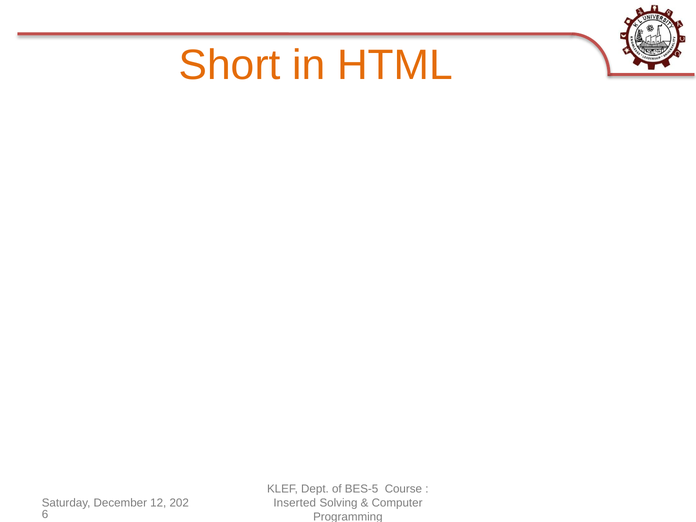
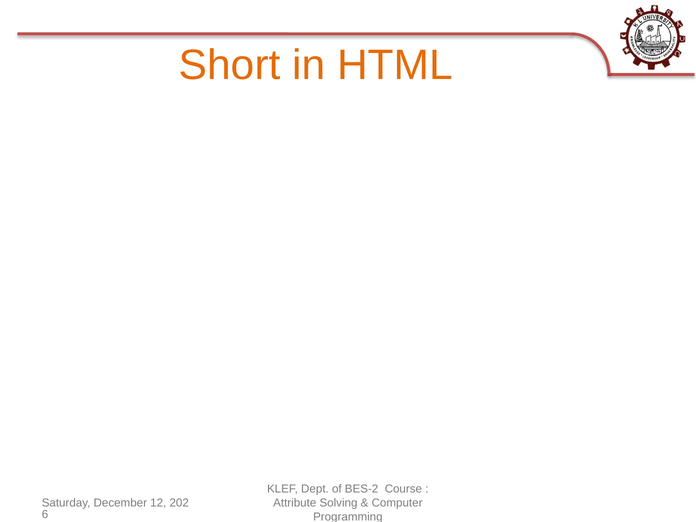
BES-5: BES-5 -> BES-2
Inserted: Inserted -> Attribute
